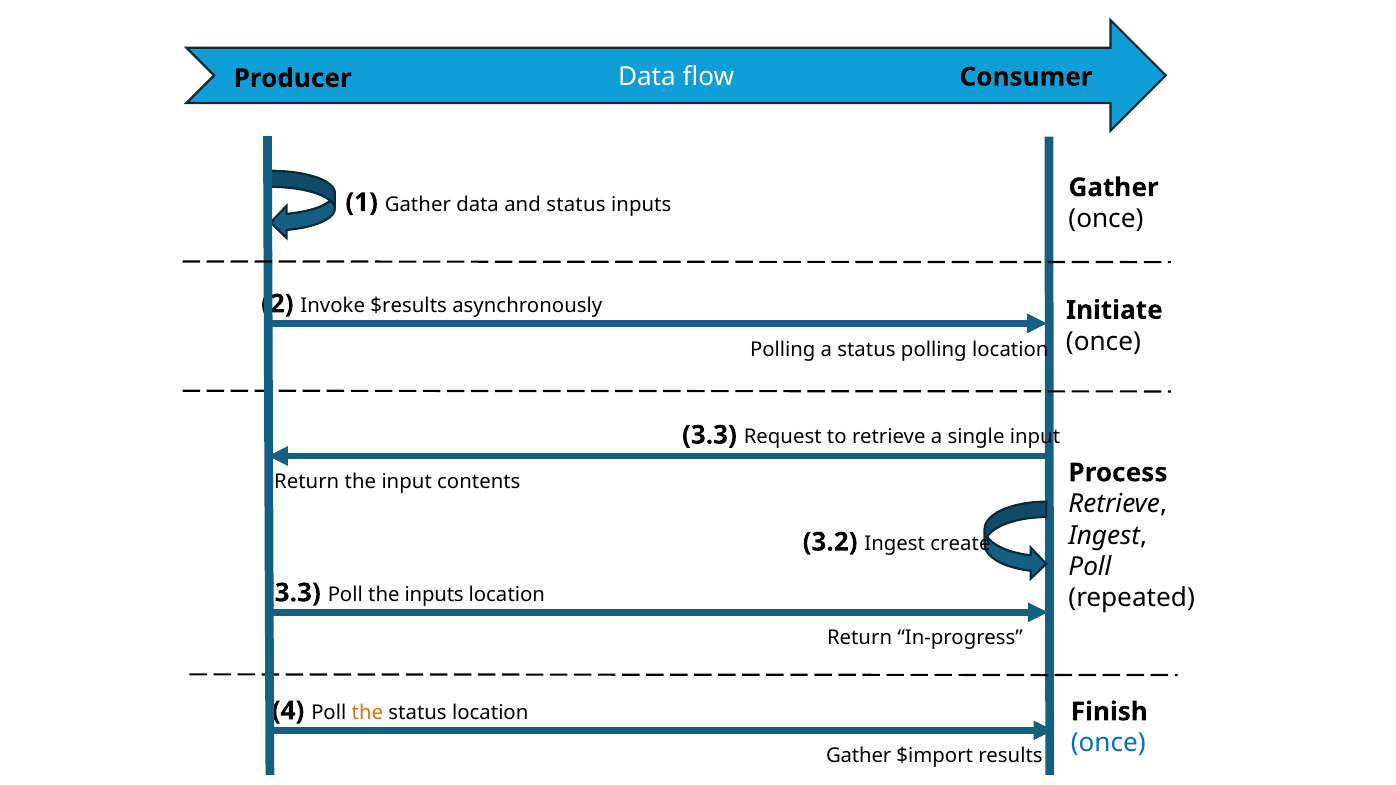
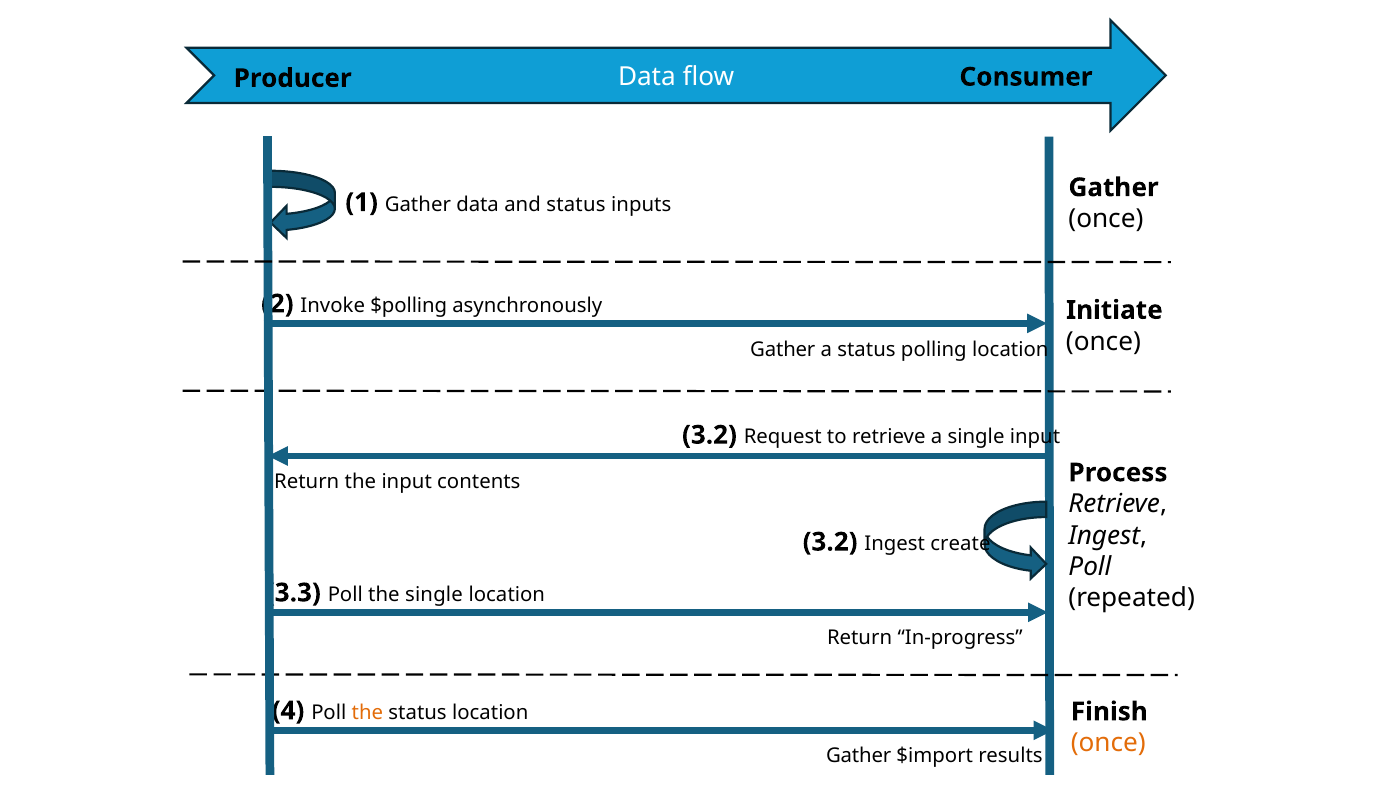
$results: $results -> $polling
Polling at (783, 350): Polling -> Gather
3.3 at (709, 435): 3.3 -> 3.2
the inputs: inputs -> single
once at (1108, 743) colour: blue -> orange
